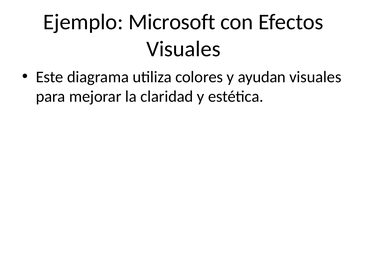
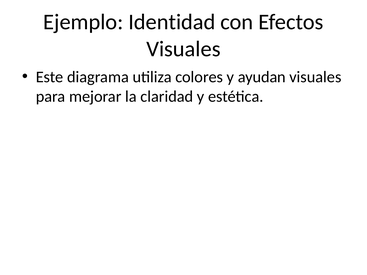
Microsoft: Microsoft -> Identidad
